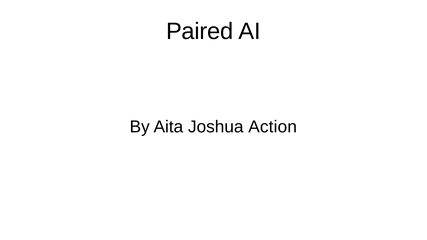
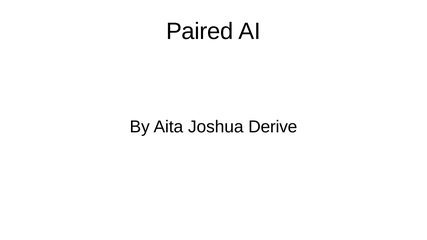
Action: Action -> Derive
